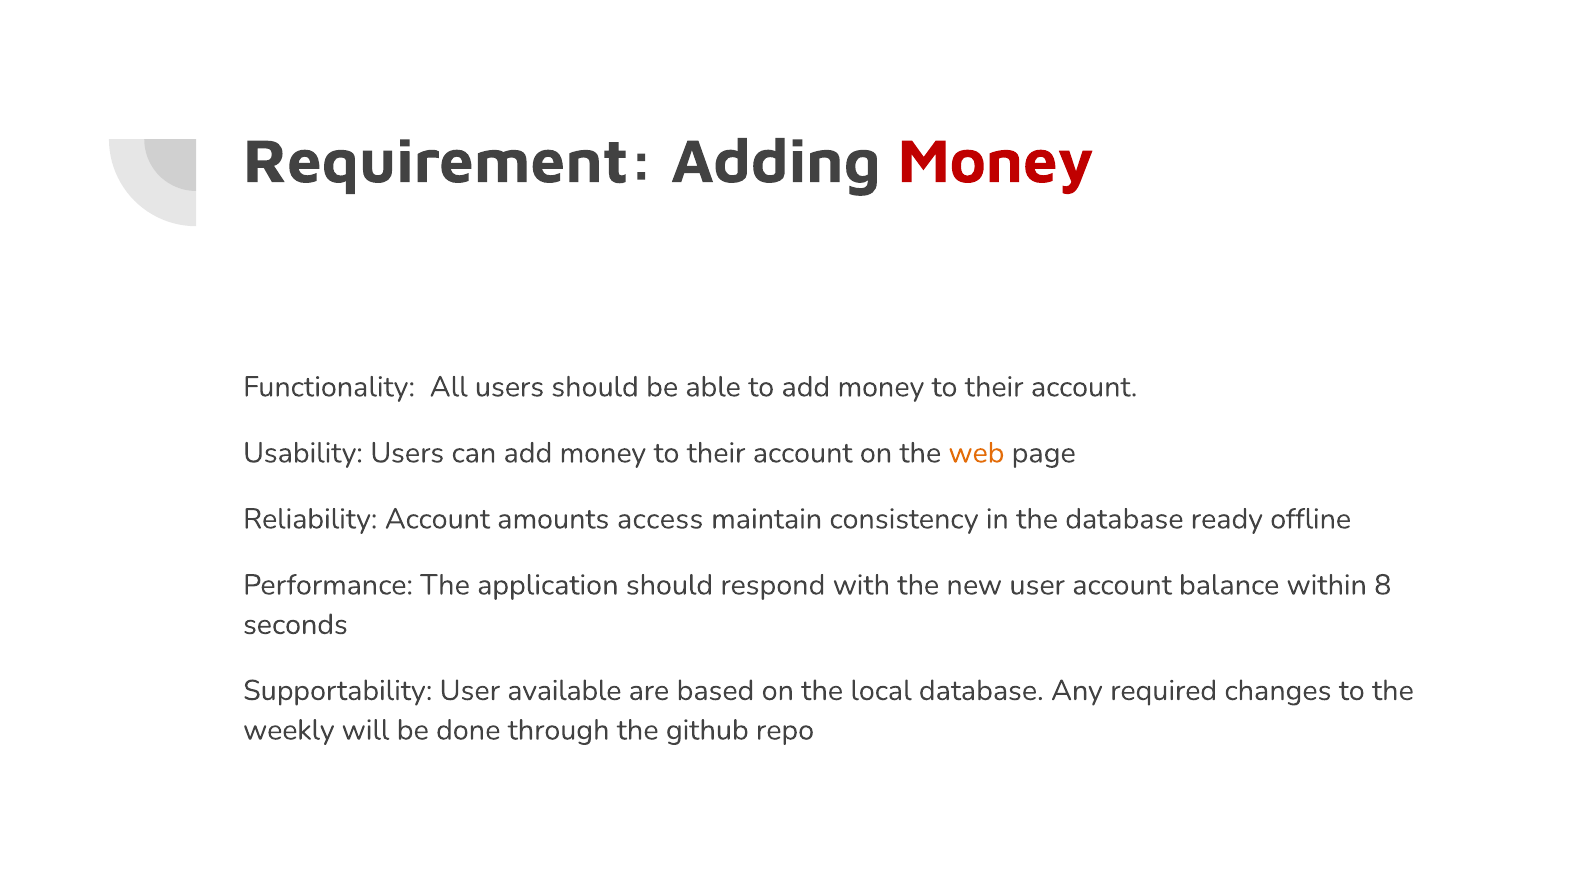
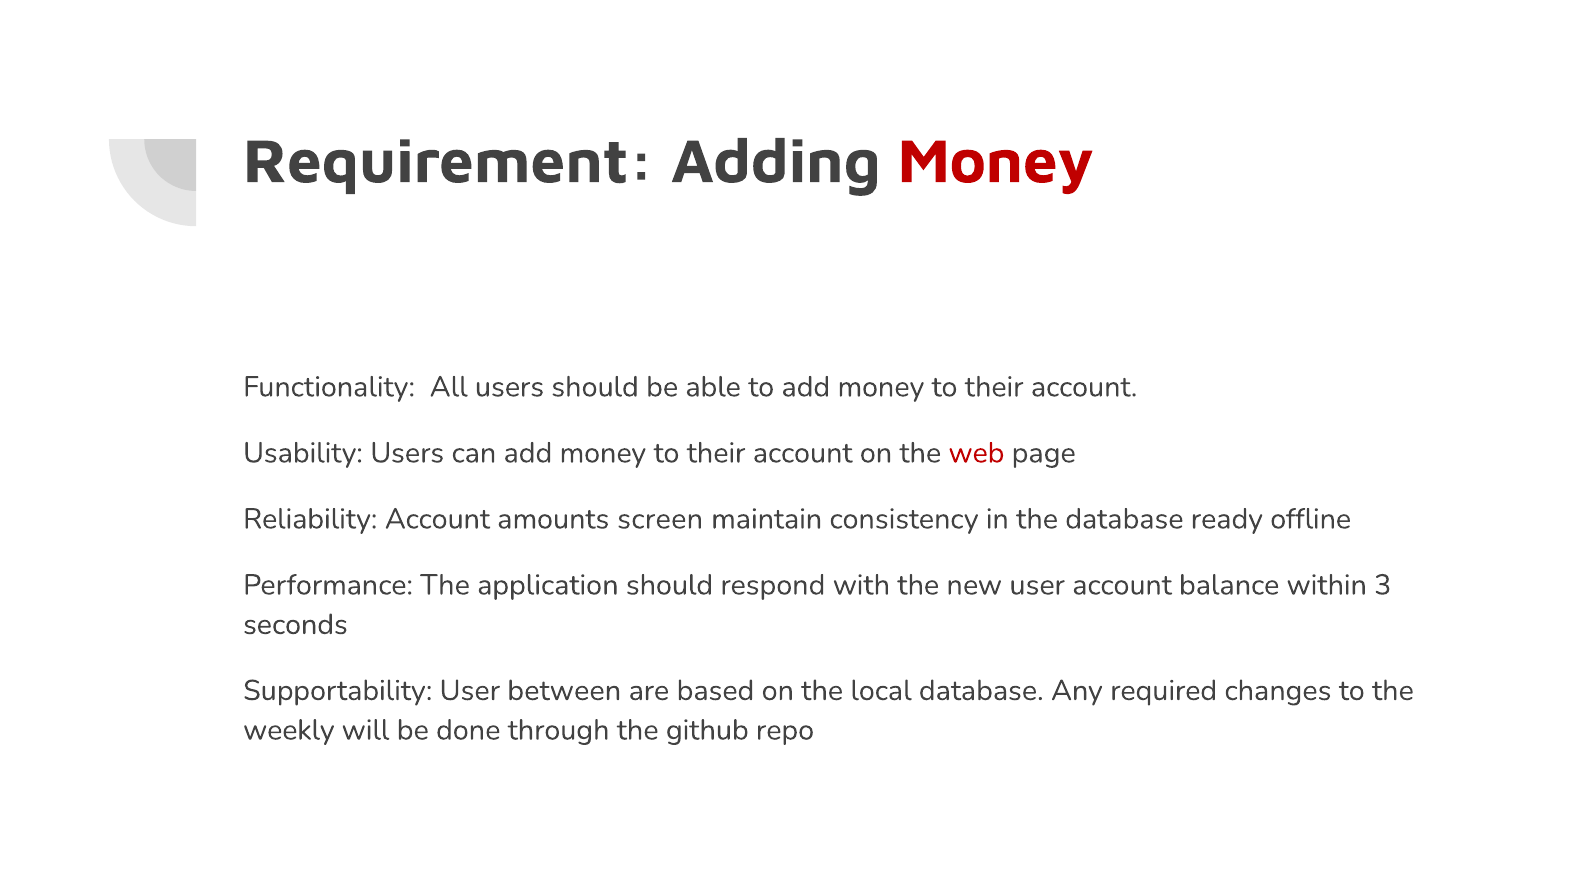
web colour: orange -> red
access: access -> screen
8: 8 -> 3
available: available -> between
